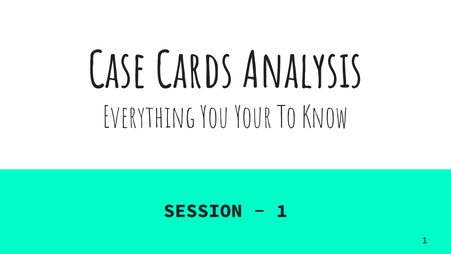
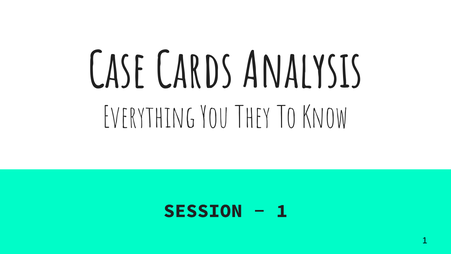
Your: Your -> They
